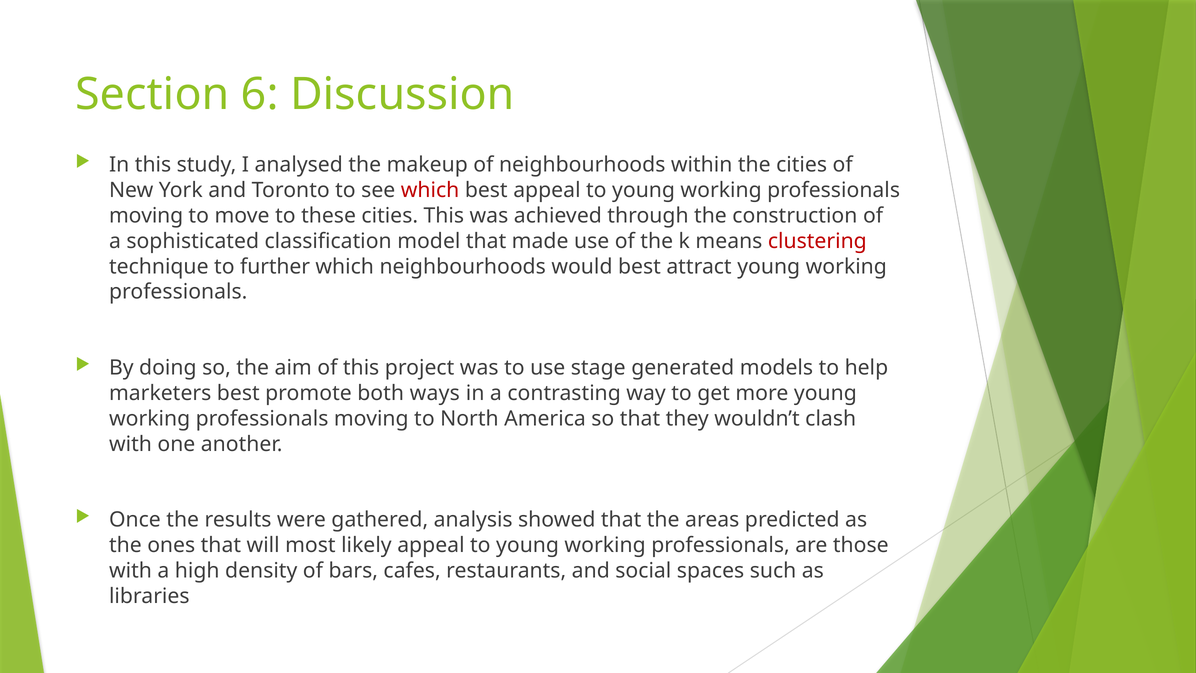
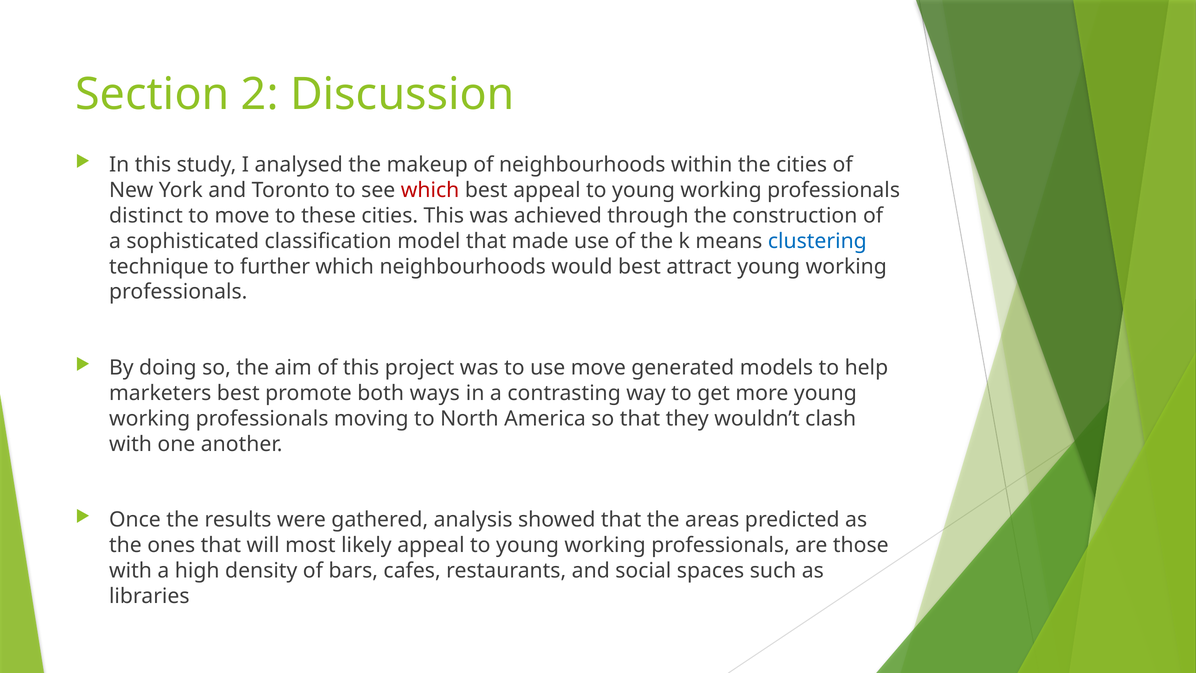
6: 6 -> 2
moving at (146, 216): moving -> distinct
clustering colour: red -> blue
use stage: stage -> move
